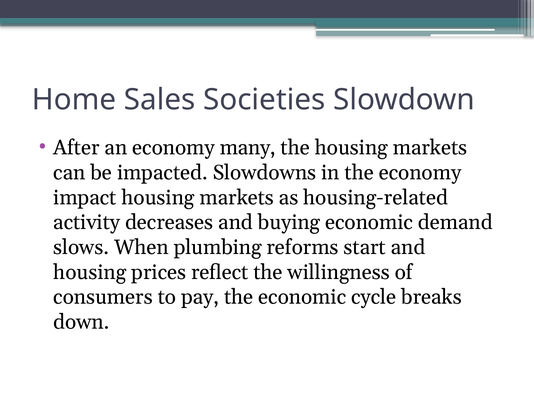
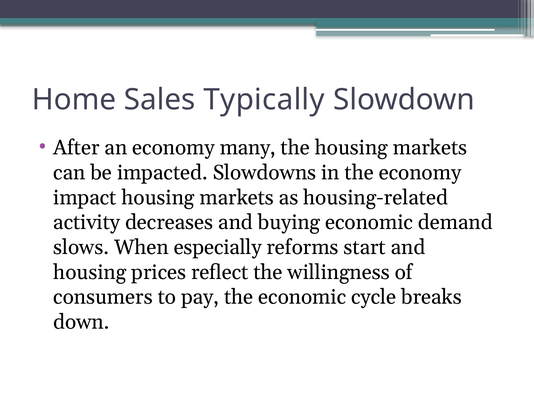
Societies: Societies -> Typically
plumbing: plumbing -> especially
